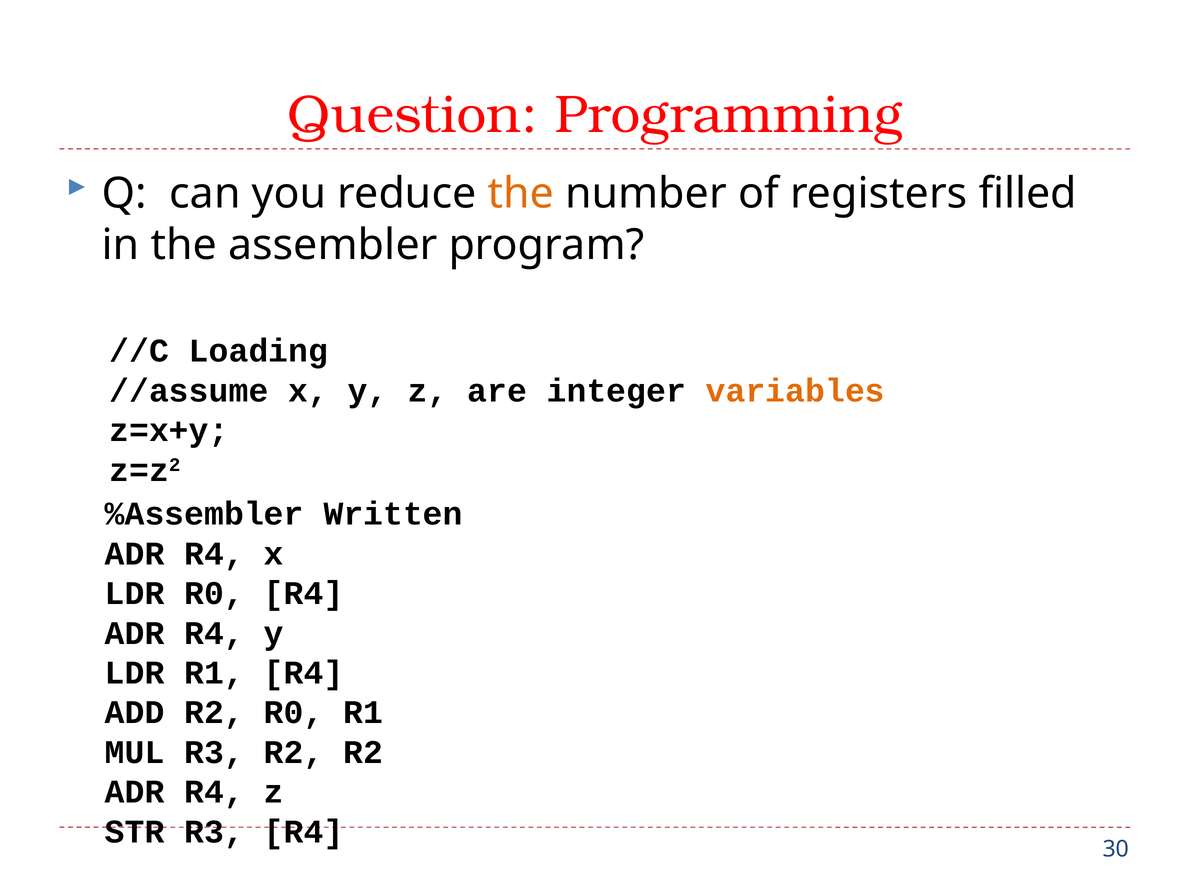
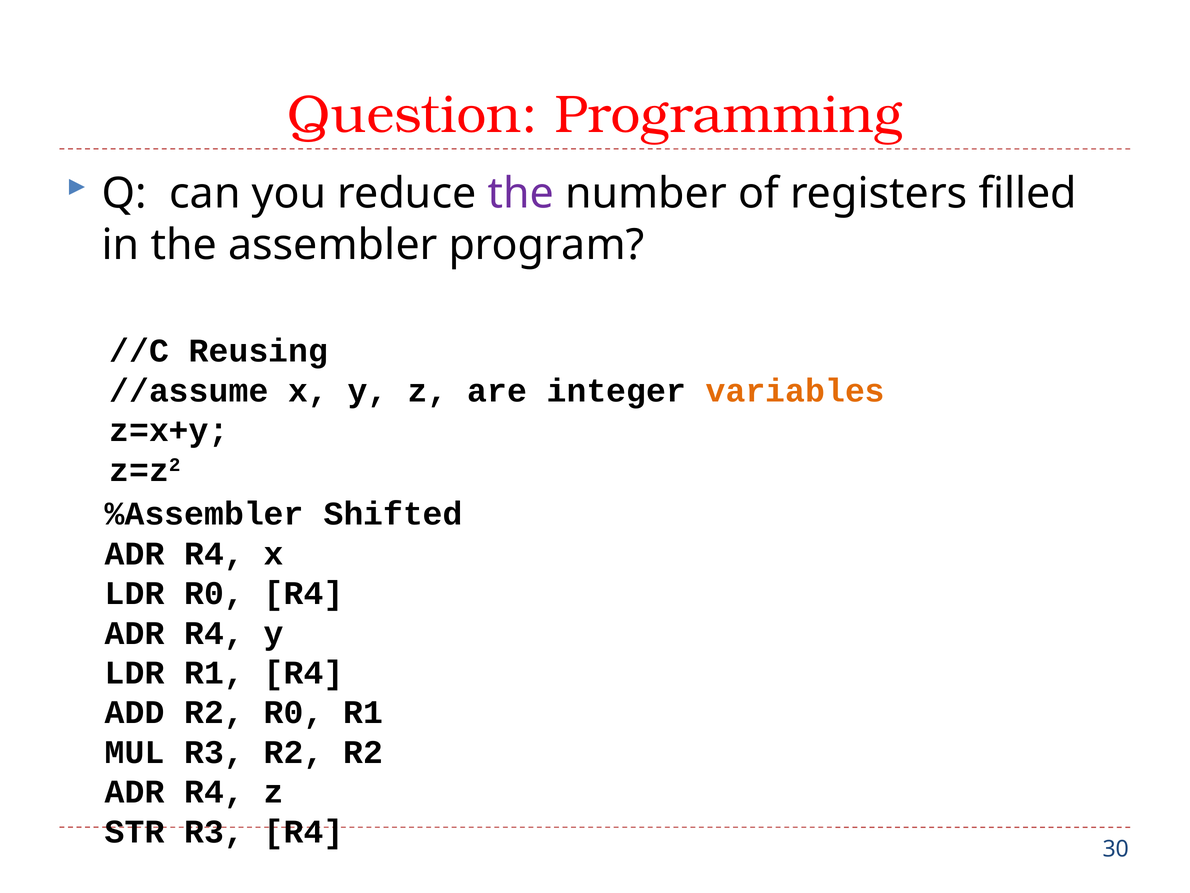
the at (521, 193) colour: orange -> purple
Loading: Loading -> Reusing
Written: Written -> Shifted
